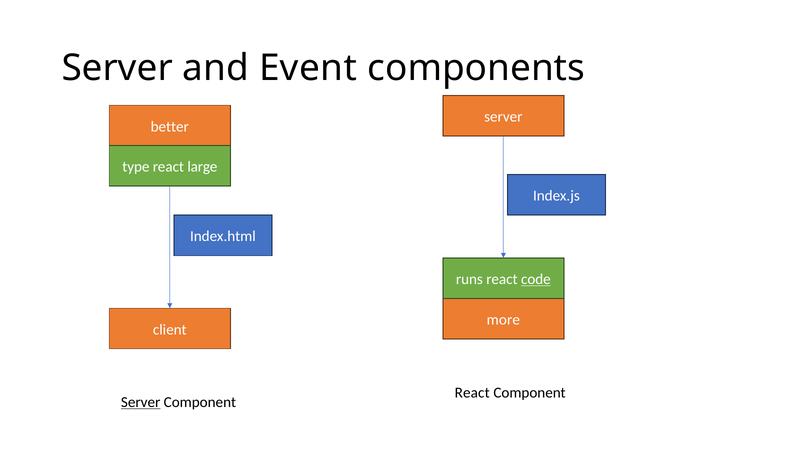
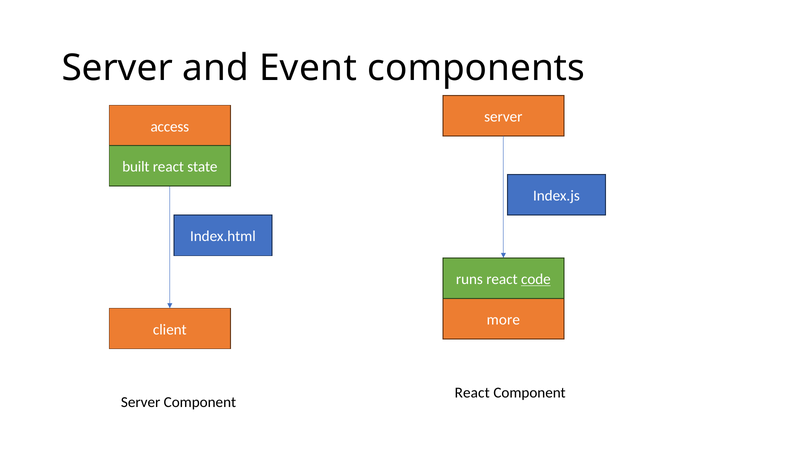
better: better -> access
type: type -> built
large: large -> state
Server at (141, 402) underline: present -> none
